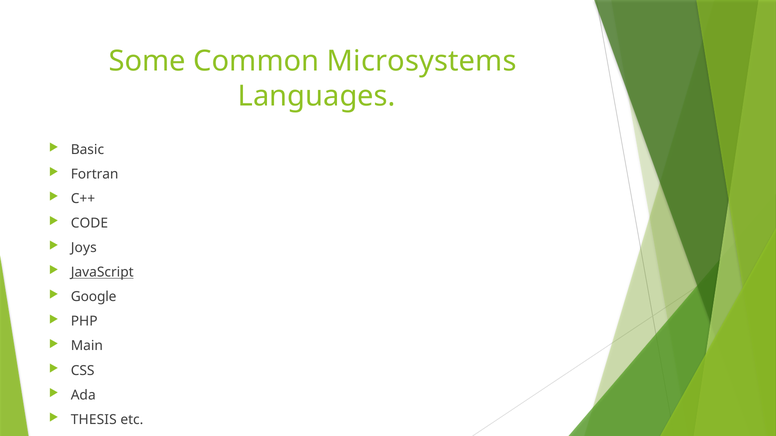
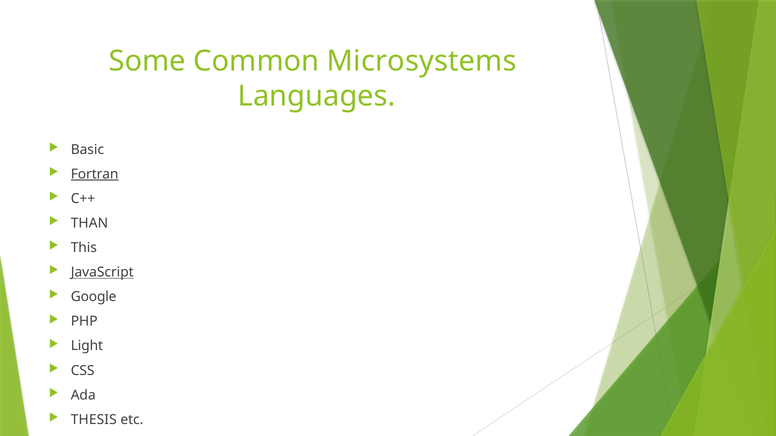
Fortran underline: none -> present
CODE: CODE -> THAN
Joys: Joys -> This
Main: Main -> Light
